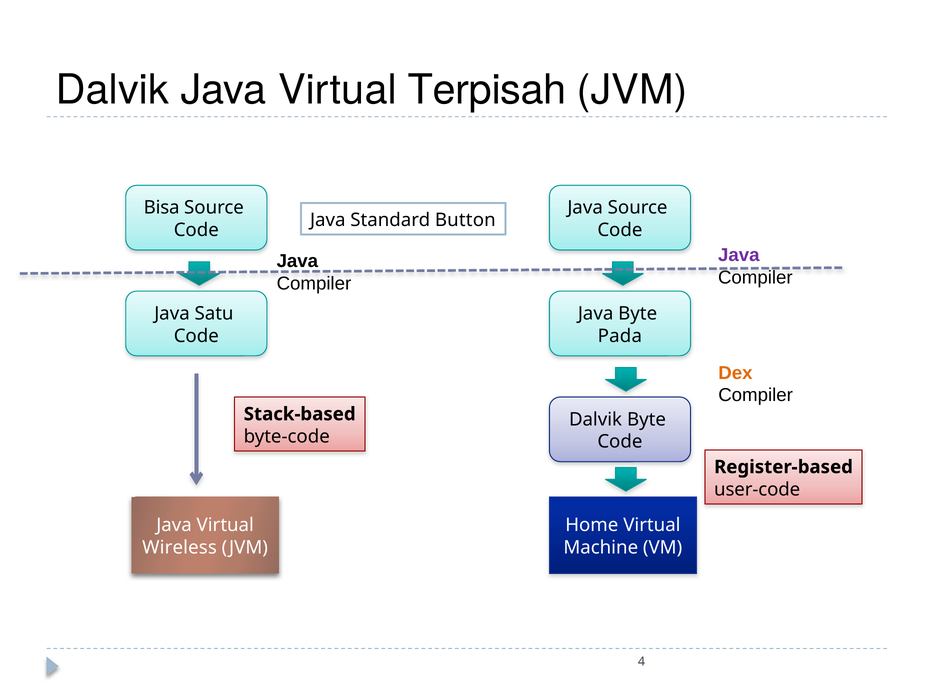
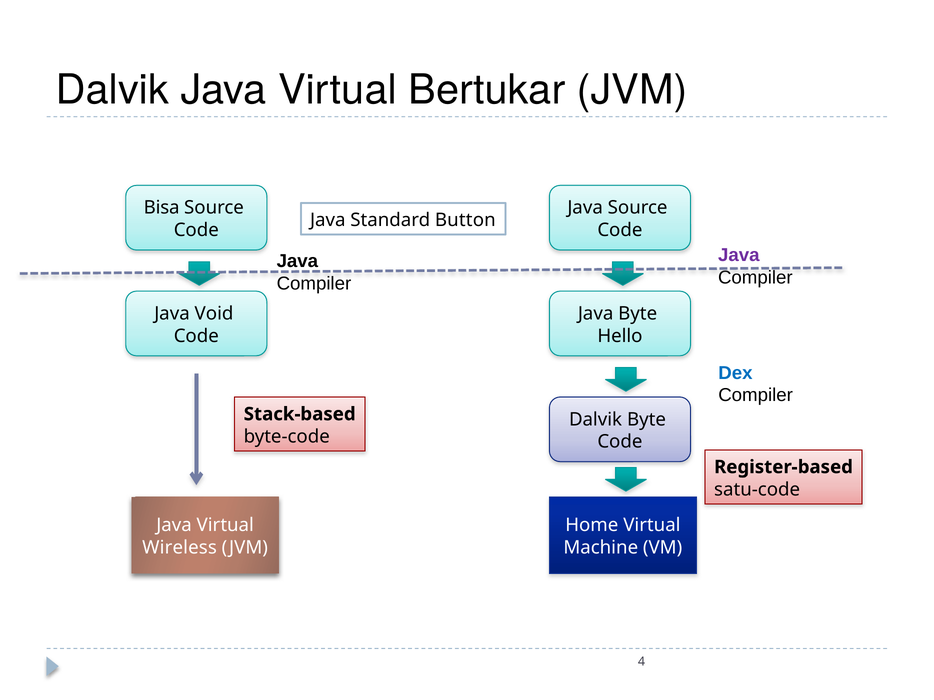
Terpisah: Terpisah -> Bertukar
Satu: Satu -> Void
Pada: Pada -> Hello
Dex colour: orange -> blue
user-code: user-code -> satu-code
